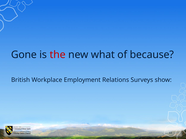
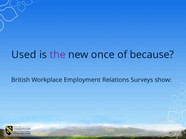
Gone: Gone -> Used
the colour: red -> purple
what: what -> once
